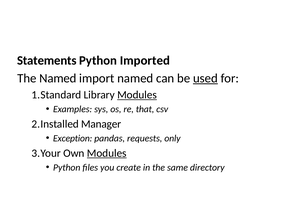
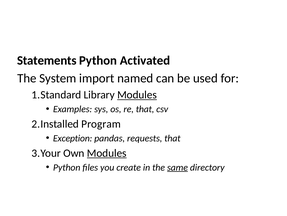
Imported: Imported -> Activated
The Named: Named -> System
used underline: present -> none
Manager: Manager -> Program
requests only: only -> that
same underline: none -> present
